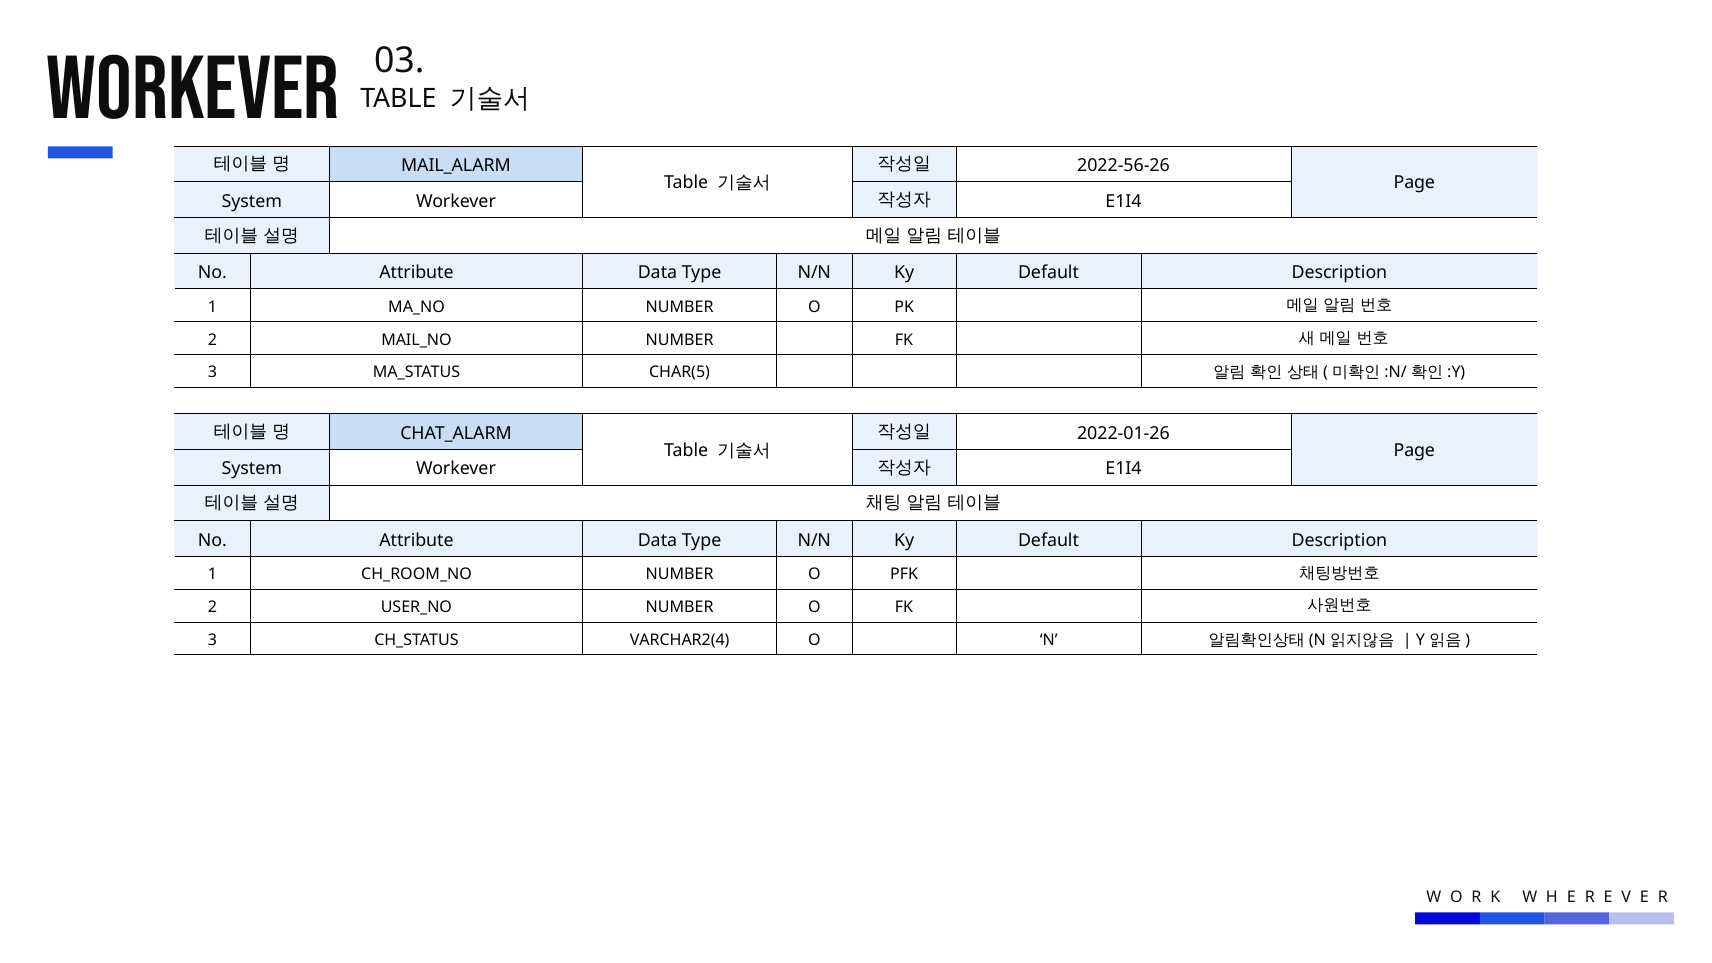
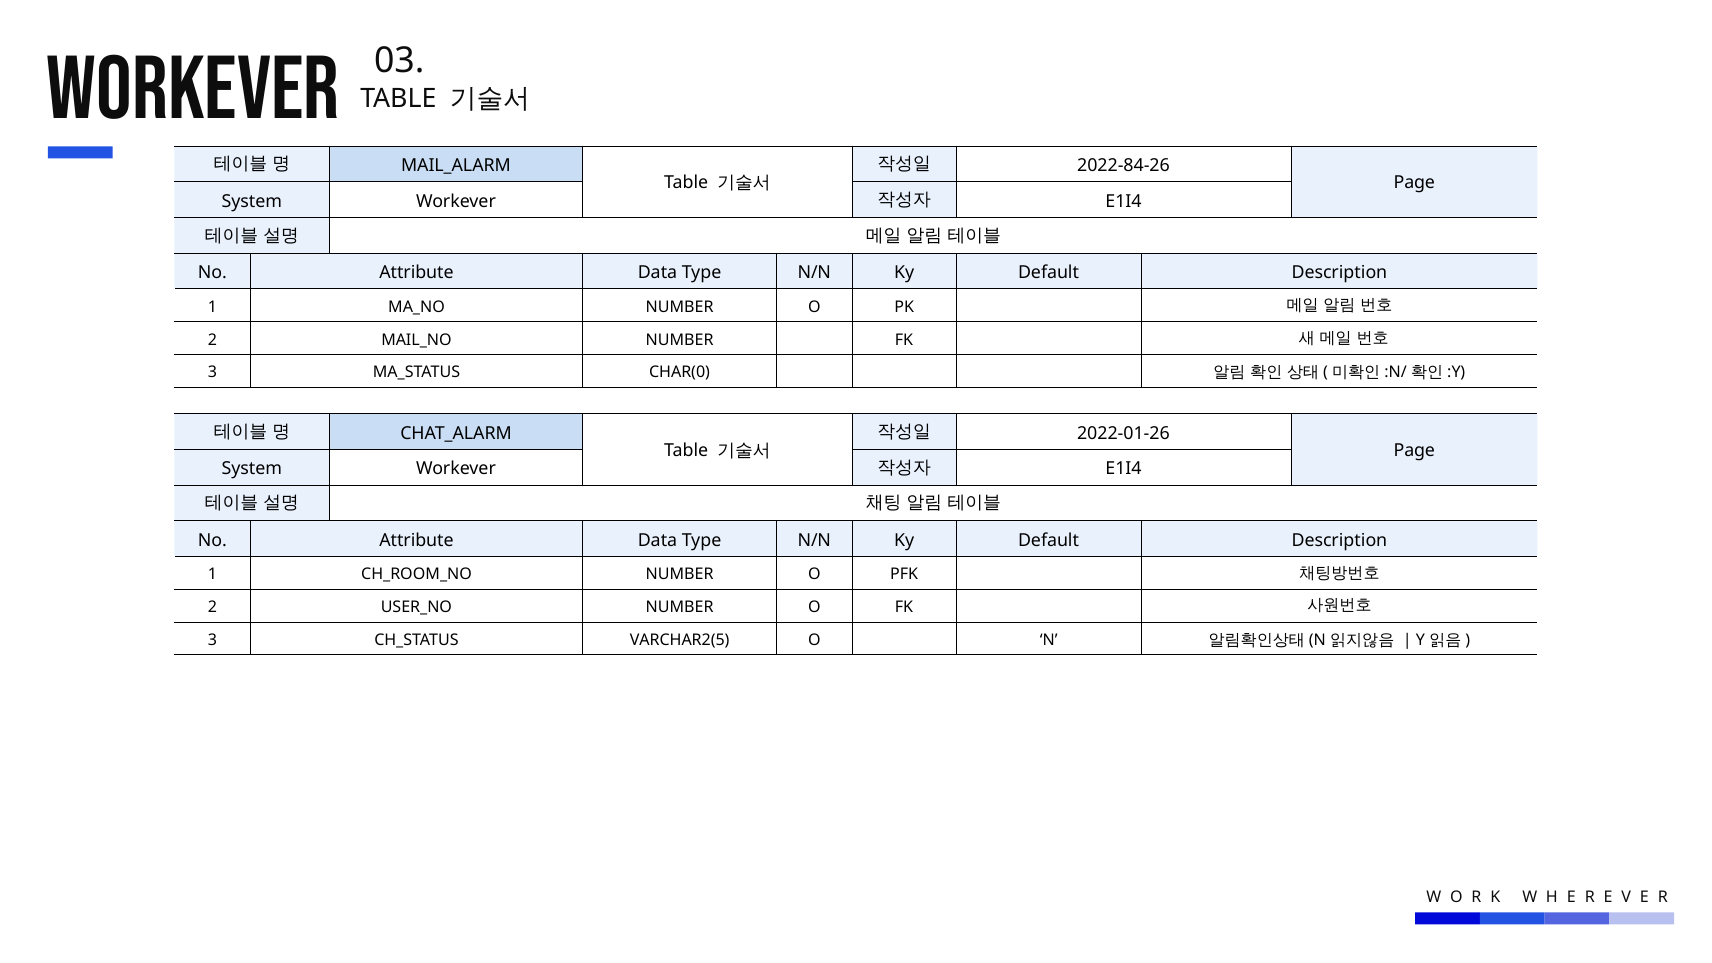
2022-56-26: 2022-56-26 -> 2022-84-26
CHAR(5: CHAR(5 -> CHAR(0
VARCHAR2(4: VARCHAR2(4 -> VARCHAR2(5
